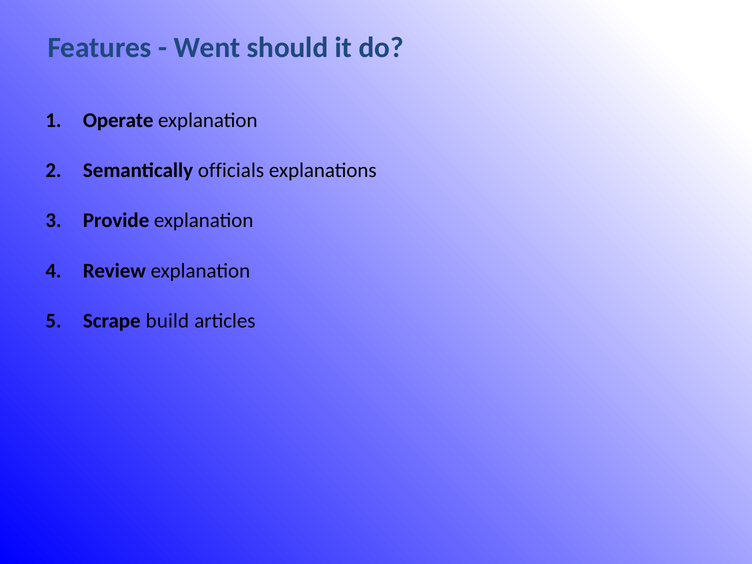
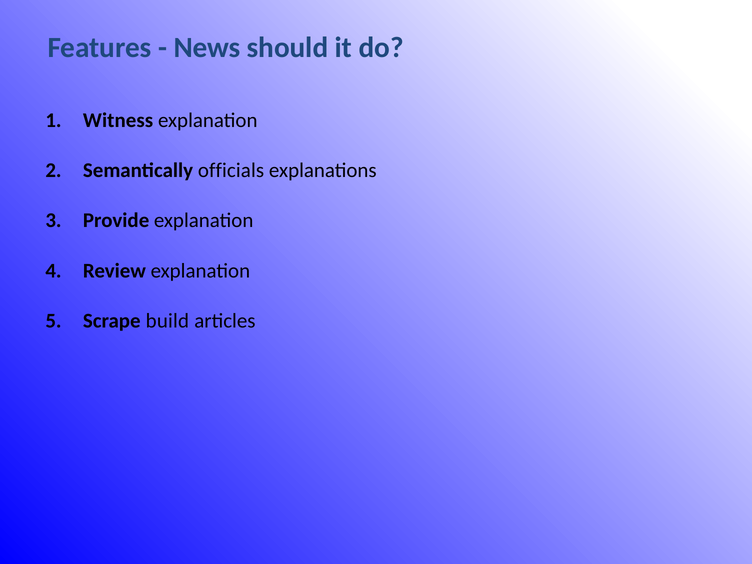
Went: Went -> News
Operate: Operate -> Witness
